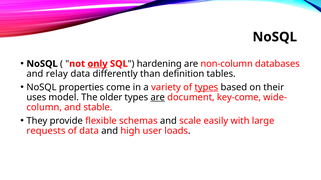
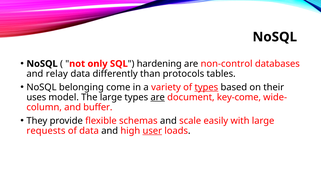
only underline: present -> none
non-column: non-column -> non-control
definition: definition -> protocols
properties: properties -> belonging
The older: older -> large
stable: stable -> buffer
user underline: none -> present
